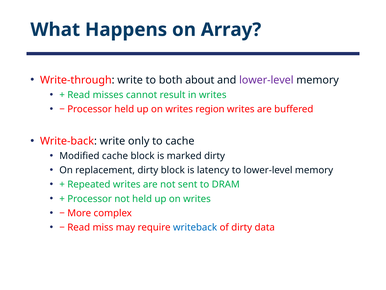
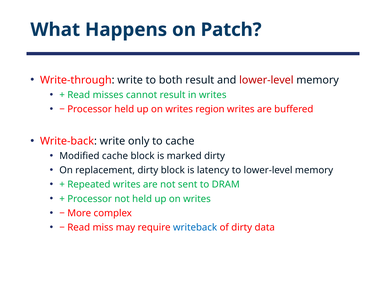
Array: Array -> Patch
both about: about -> result
lower-level at (266, 80) colour: purple -> red
